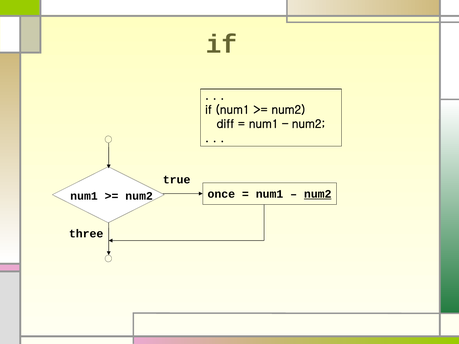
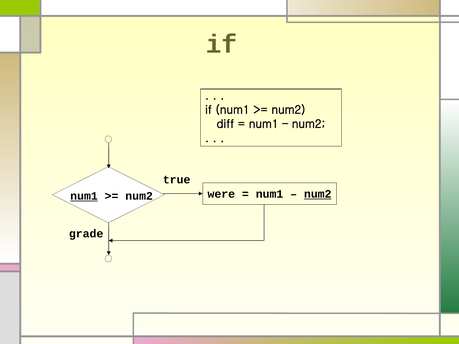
num1 at (84, 196) underline: none -> present
once: once -> were
three: three -> grade
